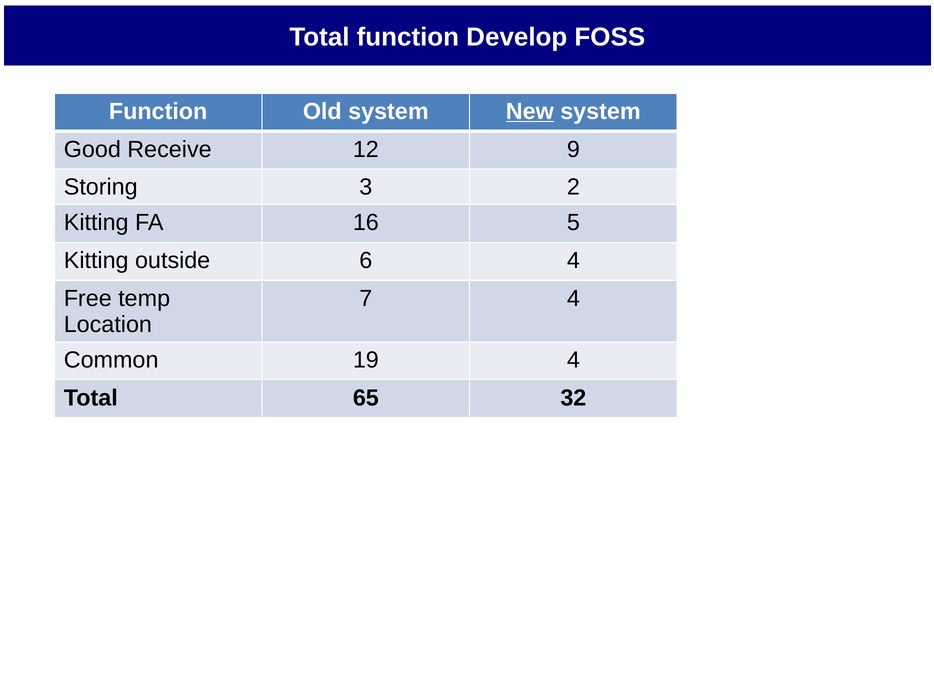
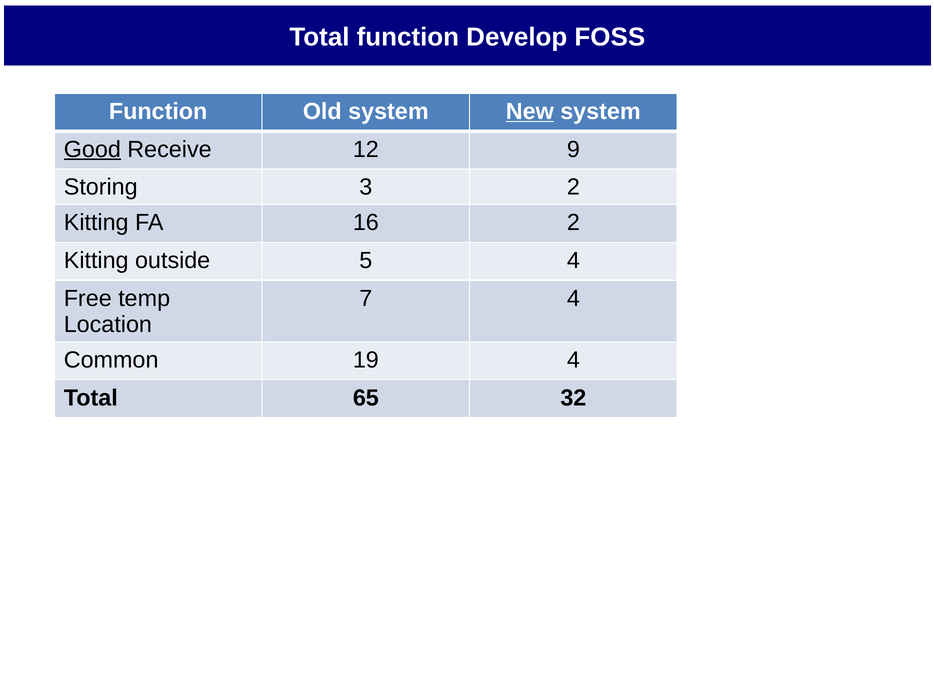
Good underline: none -> present
16 5: 5 -> 2
6: 6 -> 5
